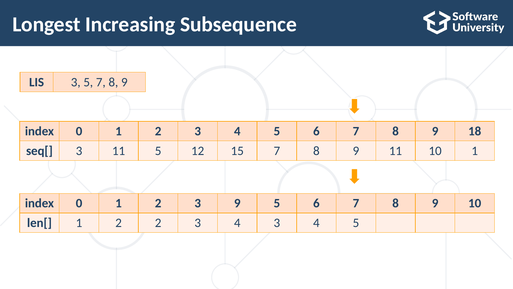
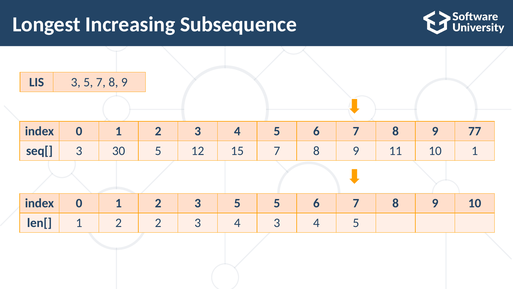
18: 18 -> 77
3 11: 11 -> 30
2 3 9: 9 -> 5
